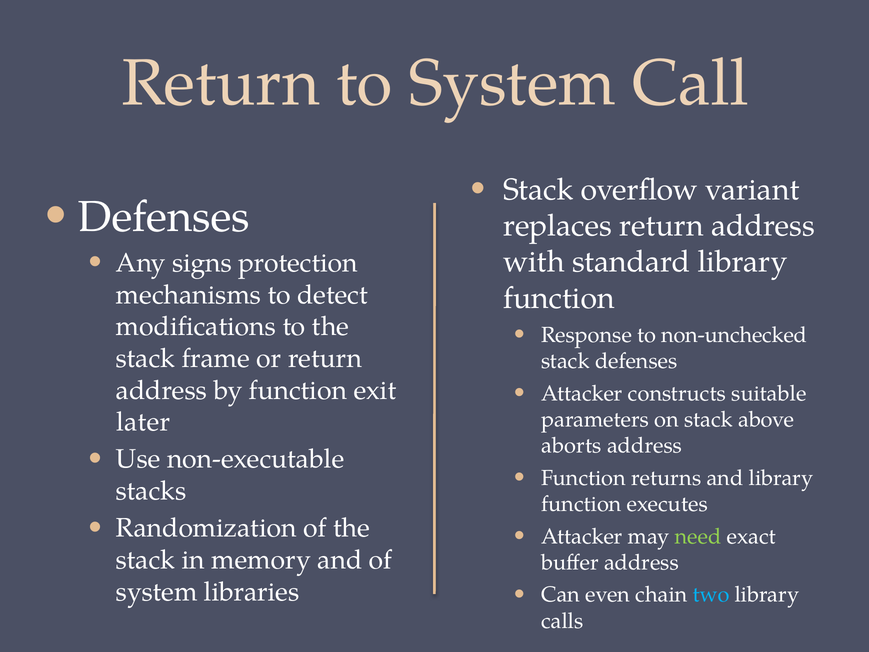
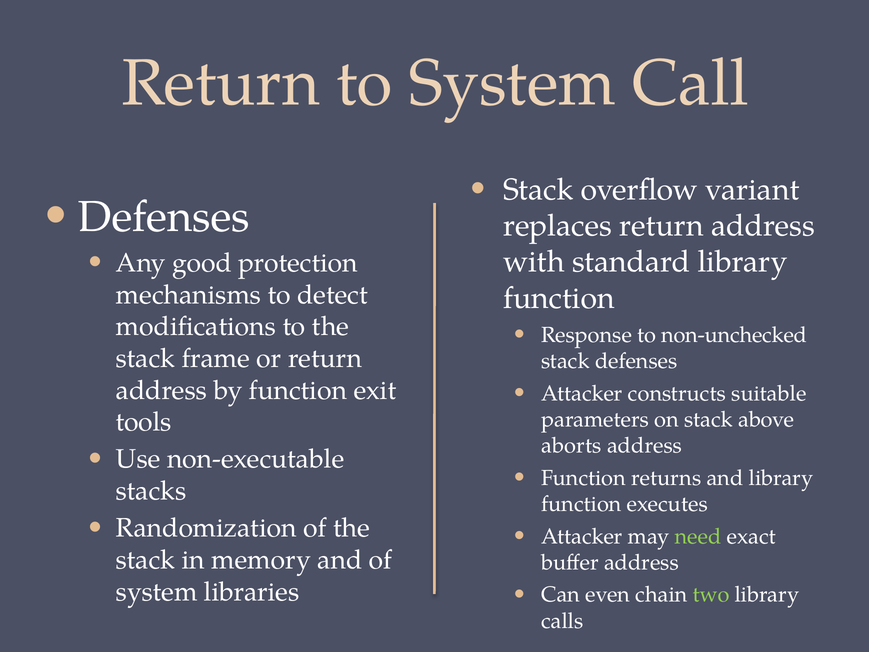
signs: signs -> good
later: later -> tools
two colour: light blue -> light green
